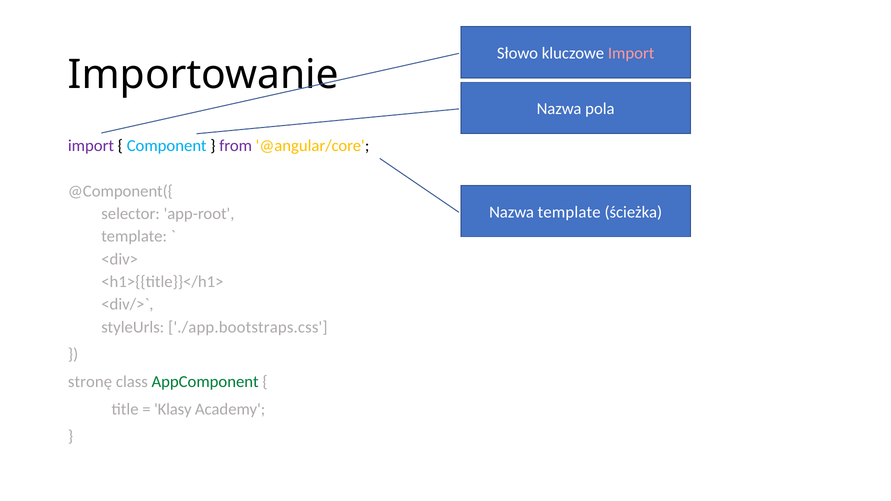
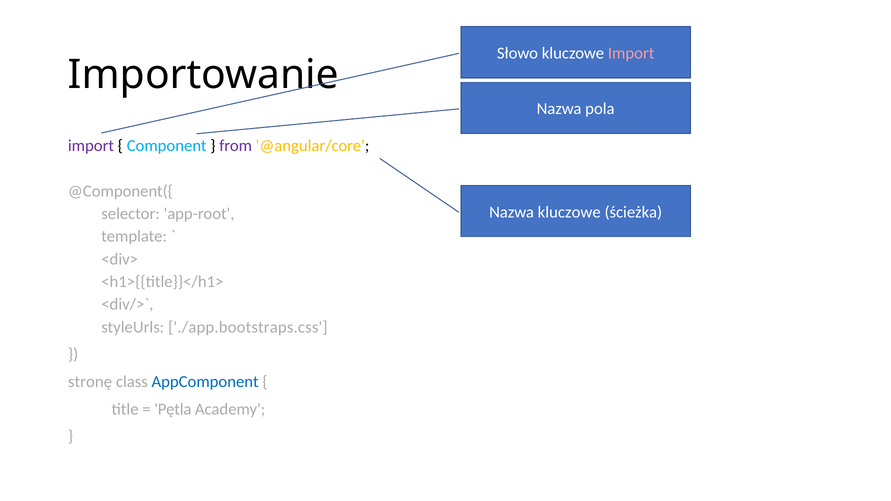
Nazwa template: template -> kluczowe
AppComponent colour: green -> blue
Klasy: Klasy -> Pętla
